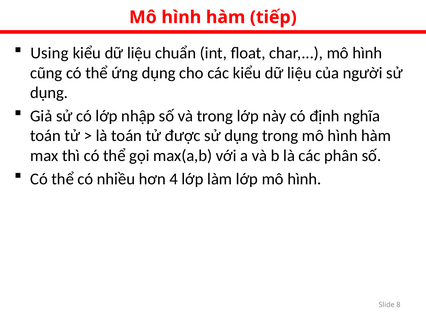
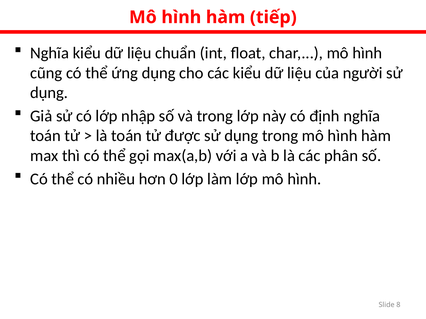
Using at (50, 53): Using -> Nghĩa
4: 4 -> 0
